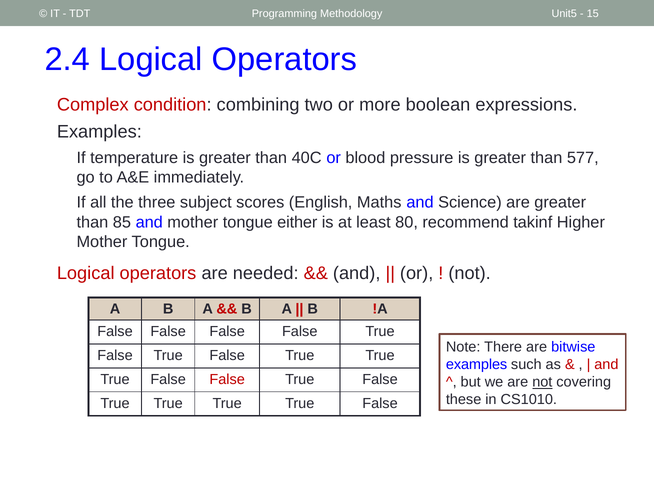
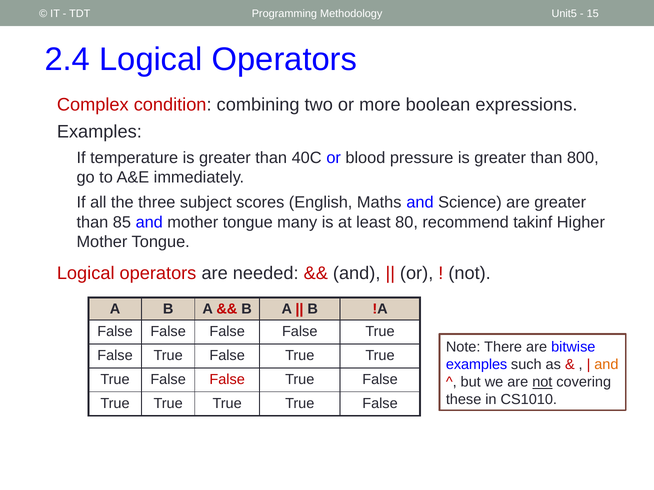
577: 577 -> 800
either: either -> many
and at (606, 365) colour: red -> orange
